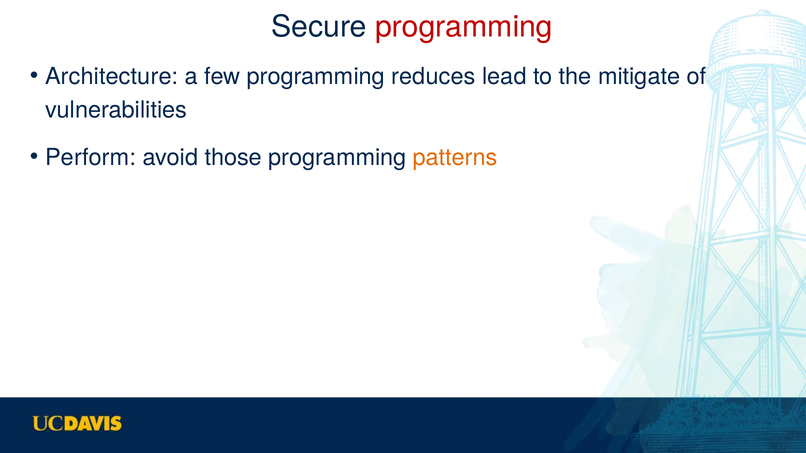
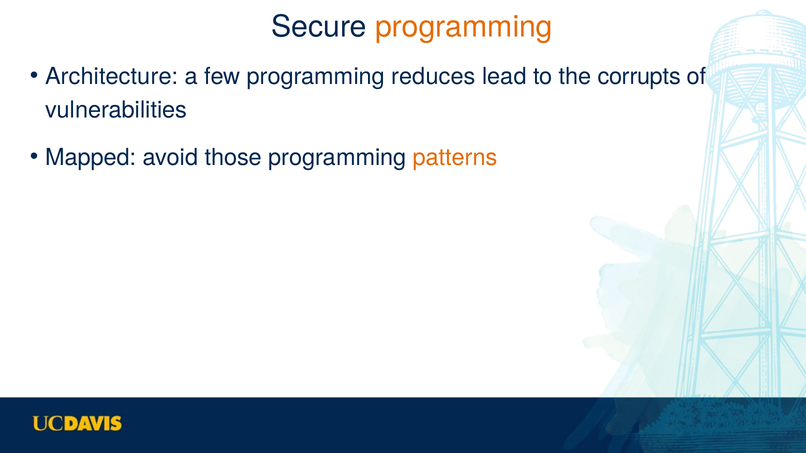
programming at (464, 27) colour: red -> orange
mitigate: mitigate -> corrupts
Perform: Perform -> Mapped
